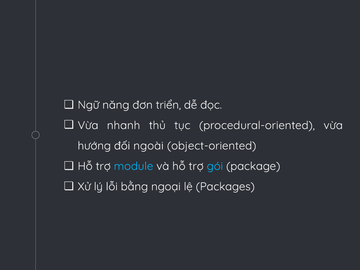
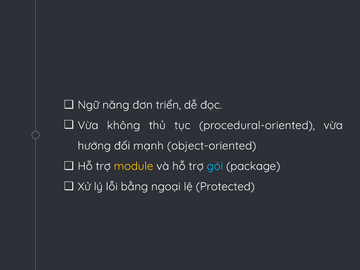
nhanh: nhanh -> không
ngoài: ngoài -> mạnh
module colour: light blue -> yellow
Packages: Packages -> Protected
